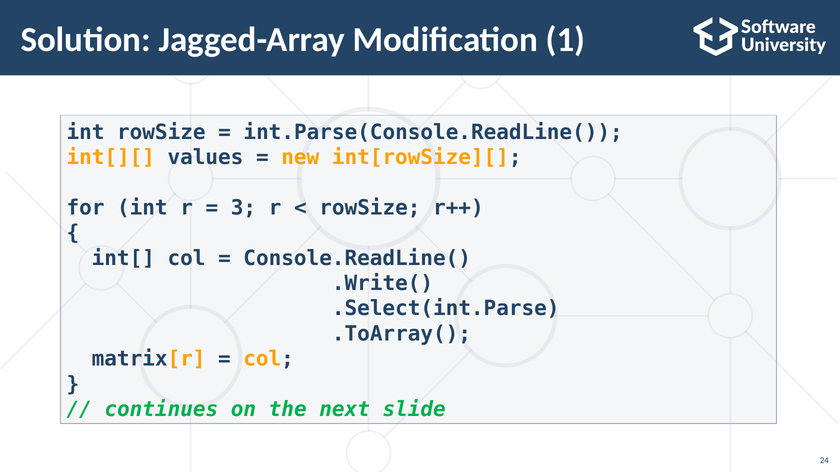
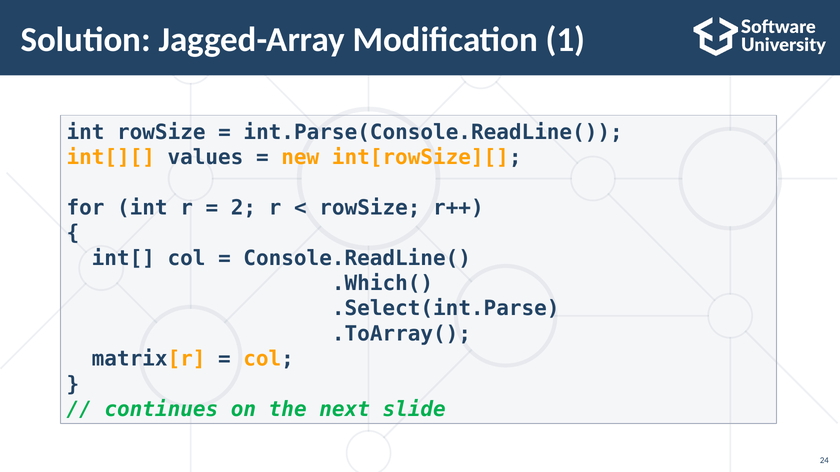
3: 3 -> 2
.Write(: .Write( -> .Which(
